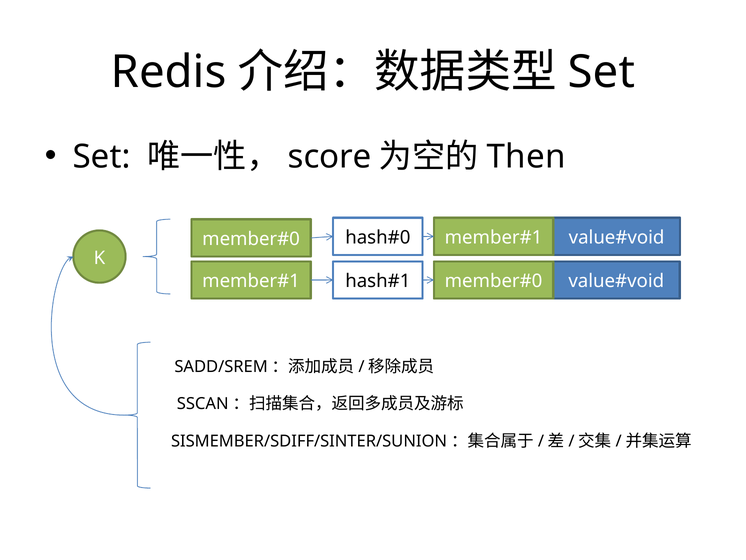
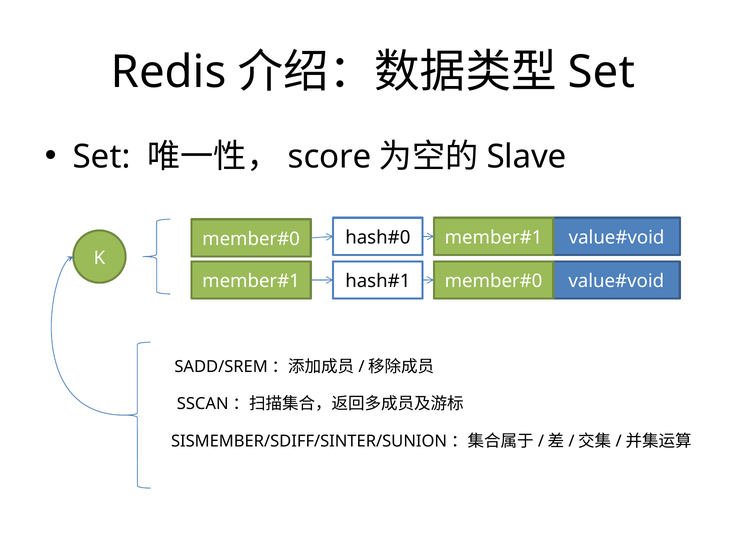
Then: Then -> Slave
